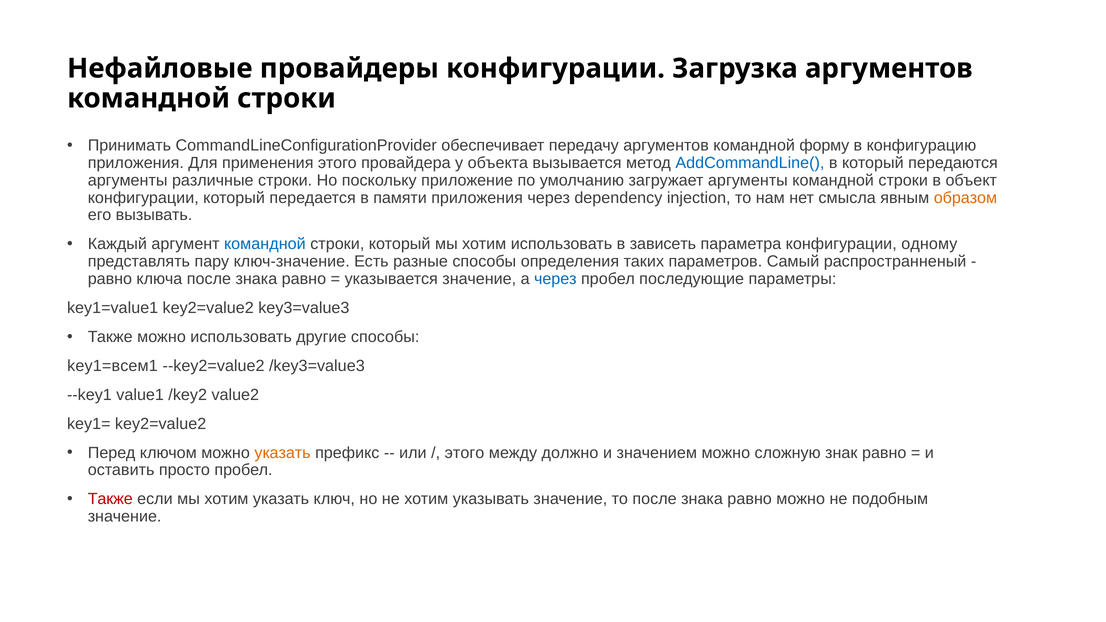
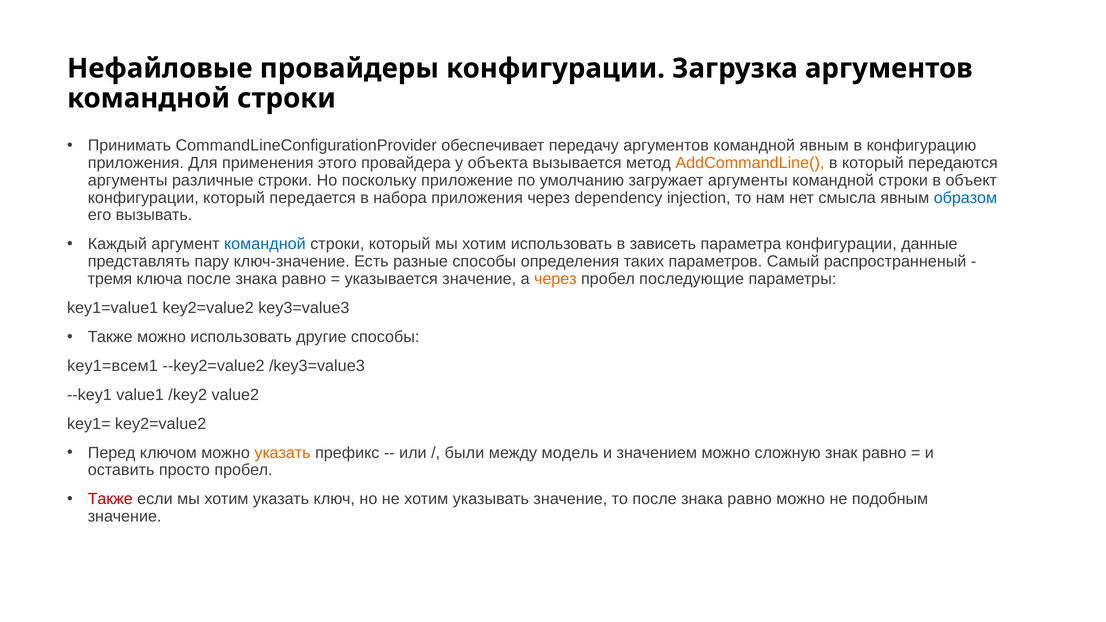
командной форму: форму -> явным
AddCommandLine( colour: blue -> orange
памяти: памяти -> набора
образом colour: orange -> blue
одному: одному -> данные
равно at (110, 279): равно -> тремя
через at (555, 279) colour: blue -> orange
этого at (464, 453): этого -> были
должно: должно -> модель
